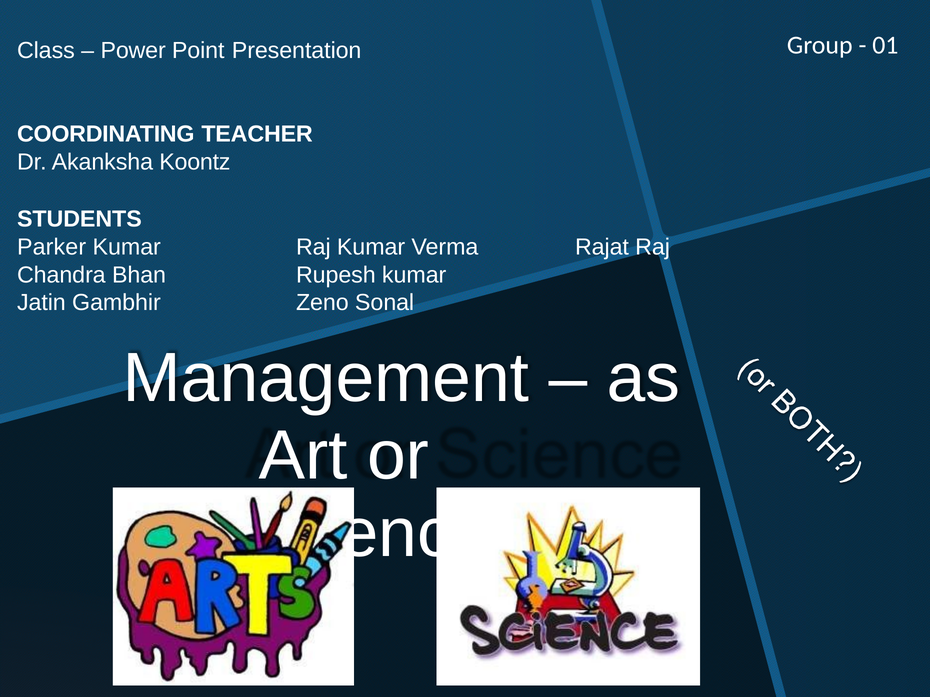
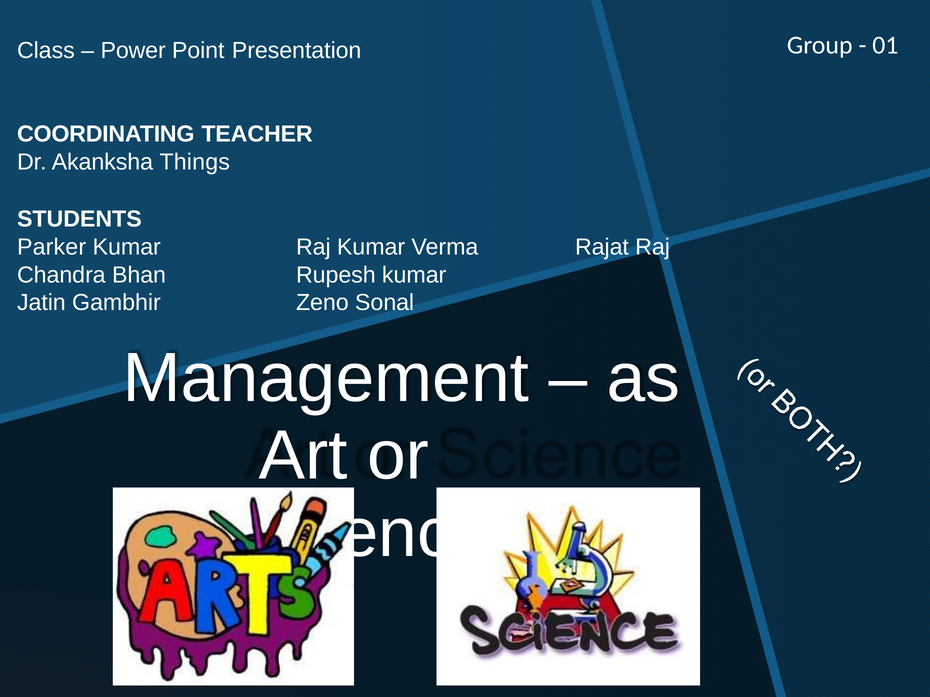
Koontz: Koontz -> Things
